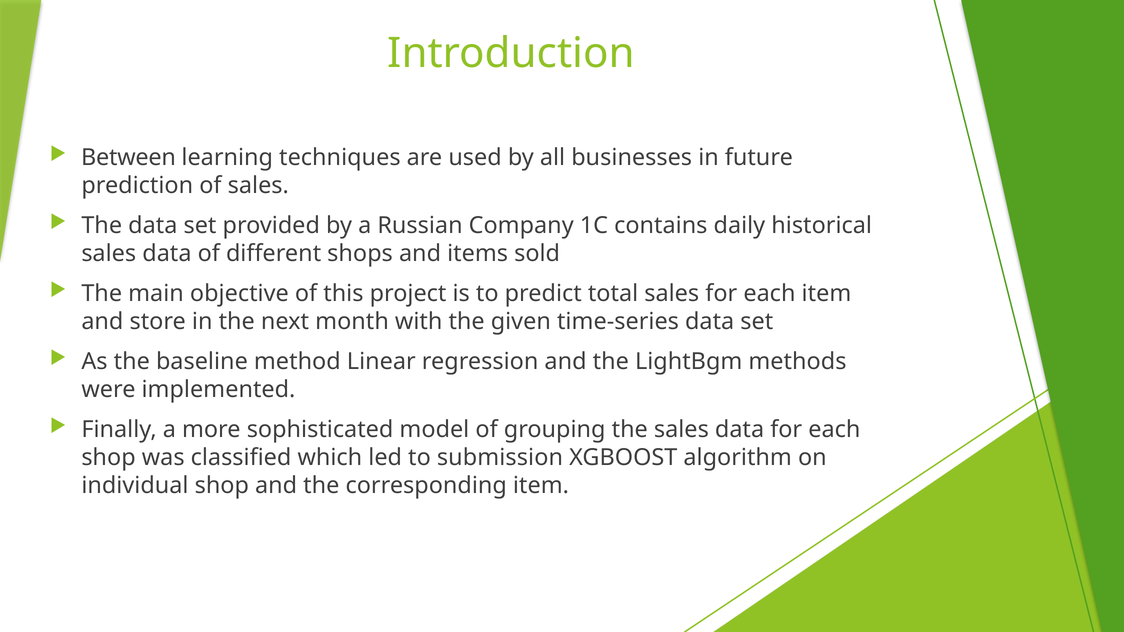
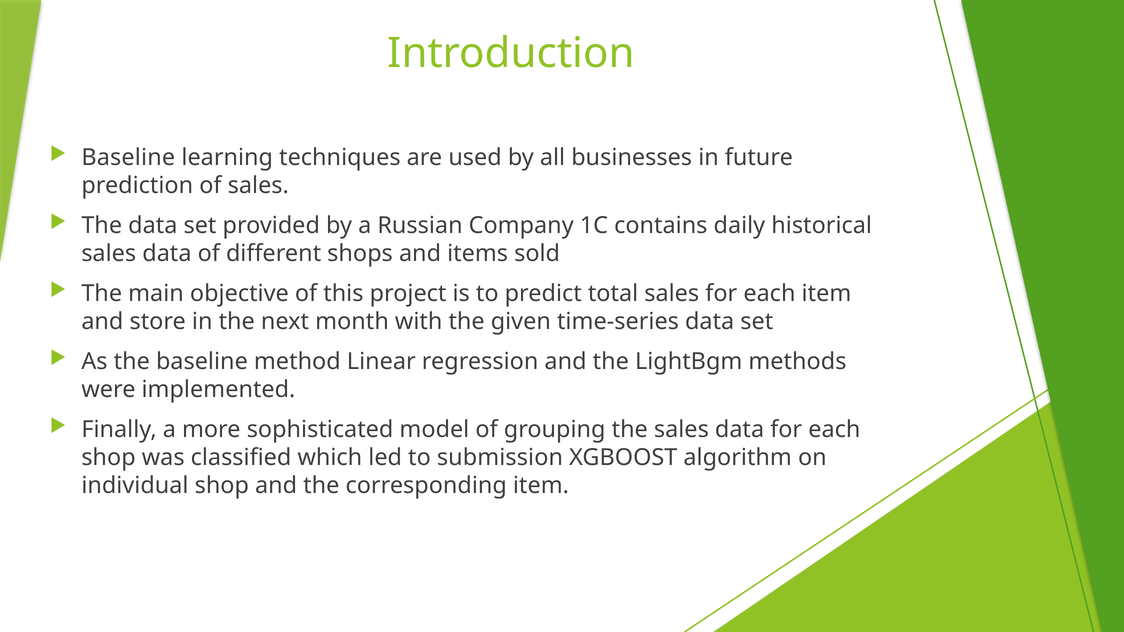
Between at (128, 158): Between -> Baseline
